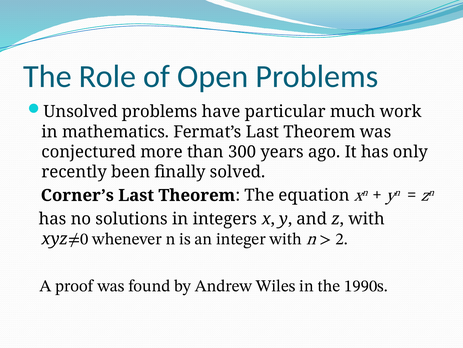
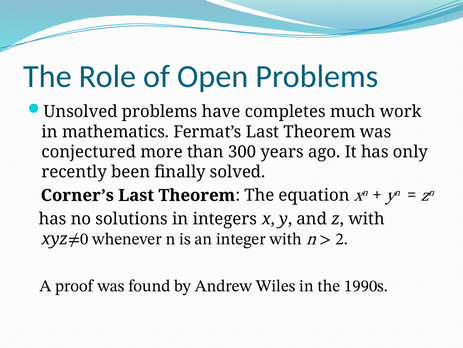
particular: particular -> completes
